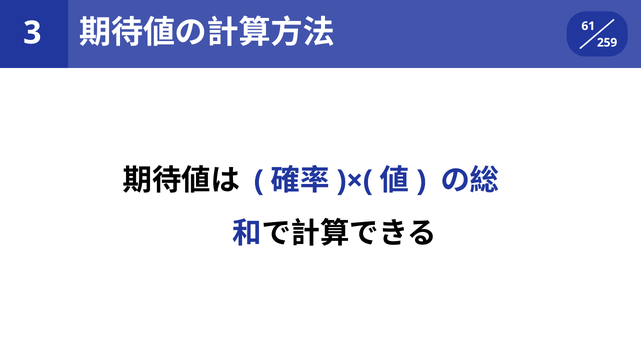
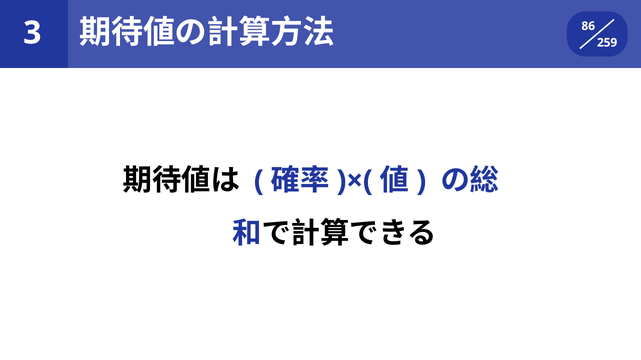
61: 61 -> 86
